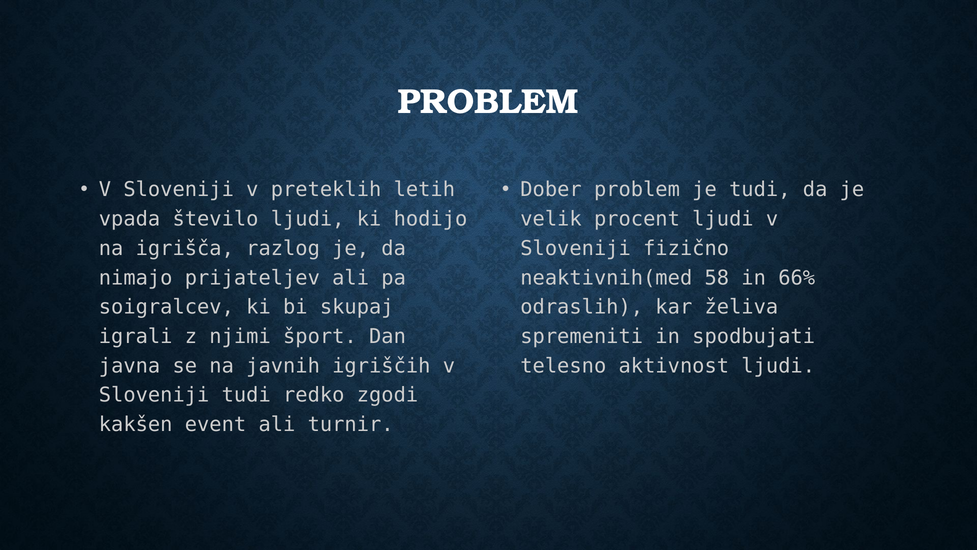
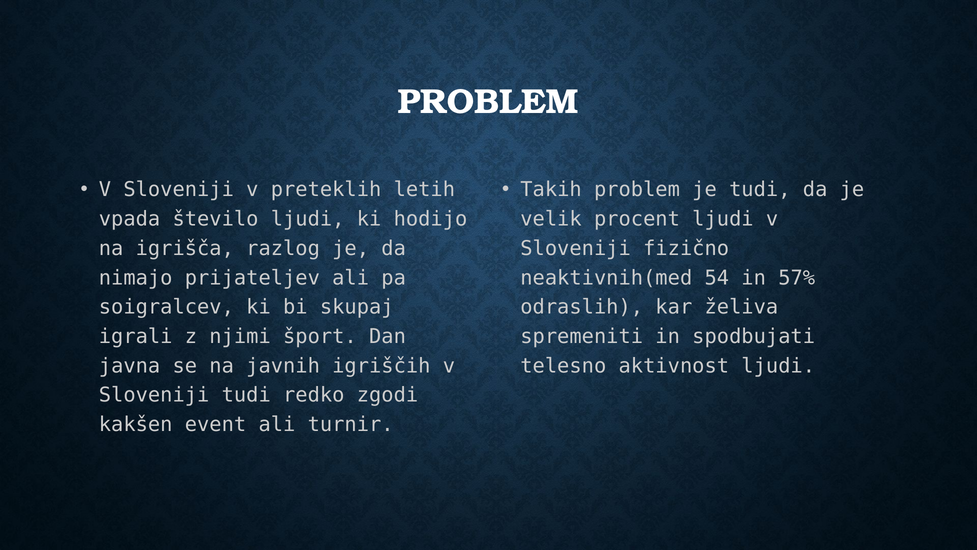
Dober: Dober -> Takih
58: 58 -> 54
66%: 66% -> 57%
